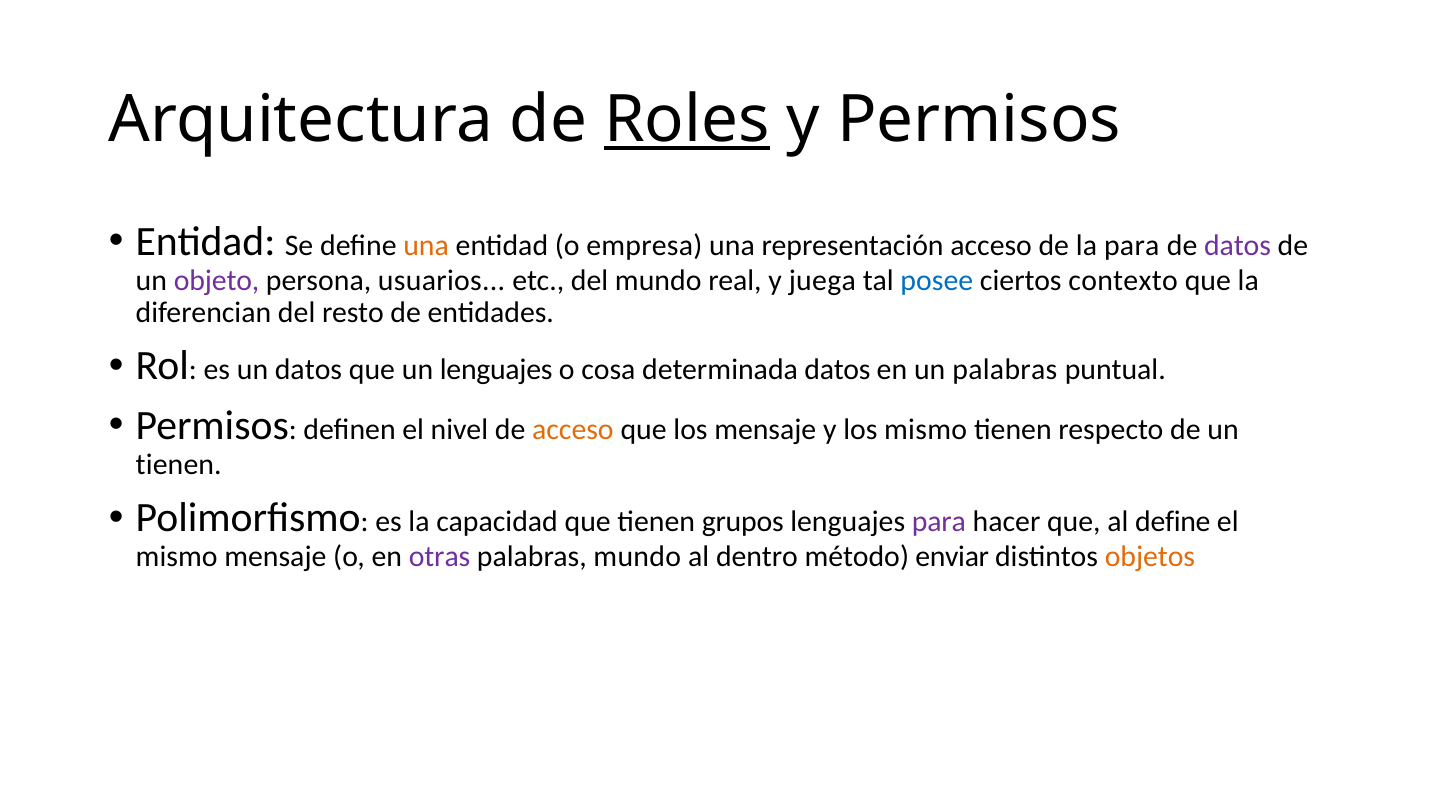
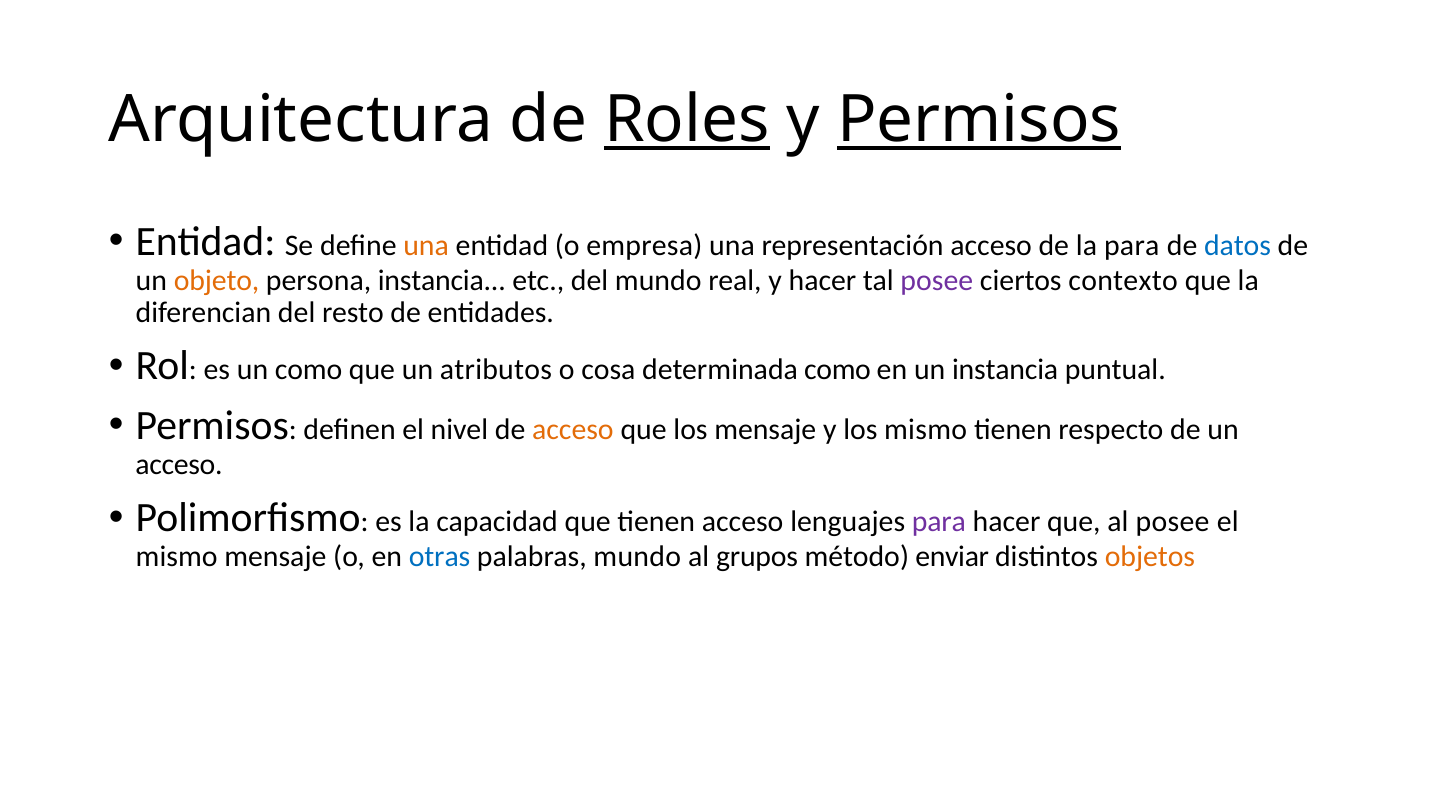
Permisos at (979, 120) underline: none -> present
datos at (1238, 246) colour: purple -> blue
objeto colour: purple -> orange
persona usuarios: usuarios -> instancia
y juega: juega -> hacer
posee at (937, 280) colour: blue -> purple
un datos: datos -> como
un lenguajes: lenguajes -> atributos
determinada datos: datos -> como
un palabras: palabras -> instancia
tienen at (179, 464): tienen -> acceso
tienen grupos: grupos -> acceso
al define: define -> posee
otras colour: purple -> blue
dentro: dentro -> grupos
